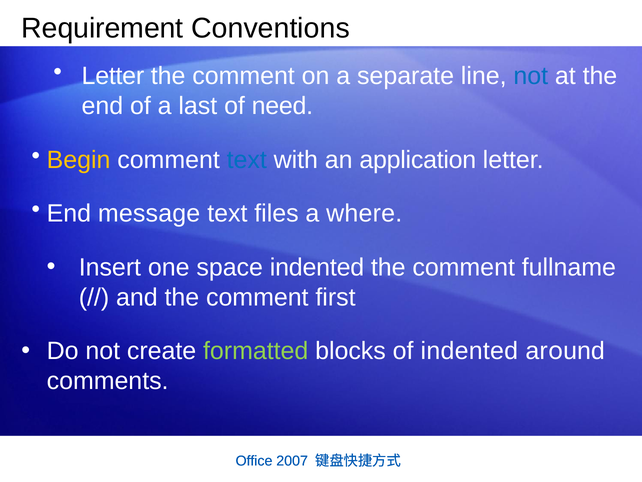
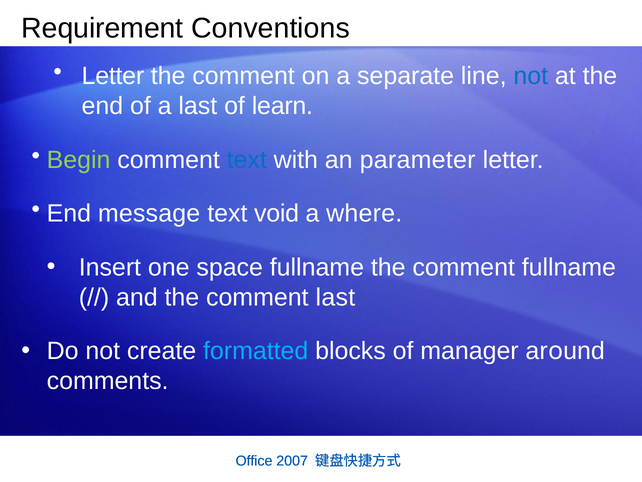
need: need -> learn
Begin colour: yellow -> light green
application: application -> parameter
files: files -> void
space indented: indented -> fullname
comment first: first -> last
formatted colour: light green -> light blue
of indented: indented -> manager
